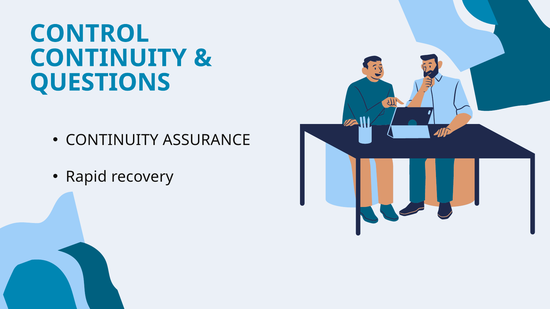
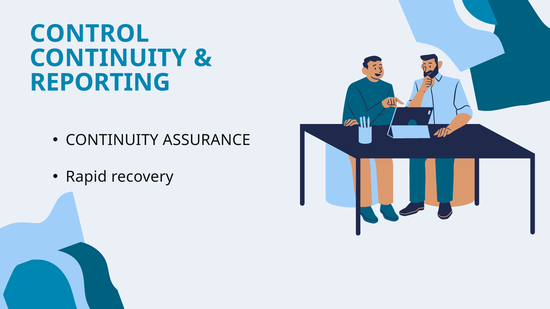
QUESTIONS: QUESTIONS -> REPORTING
